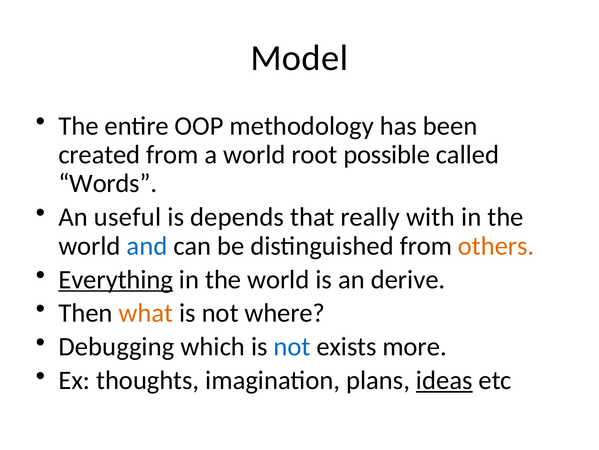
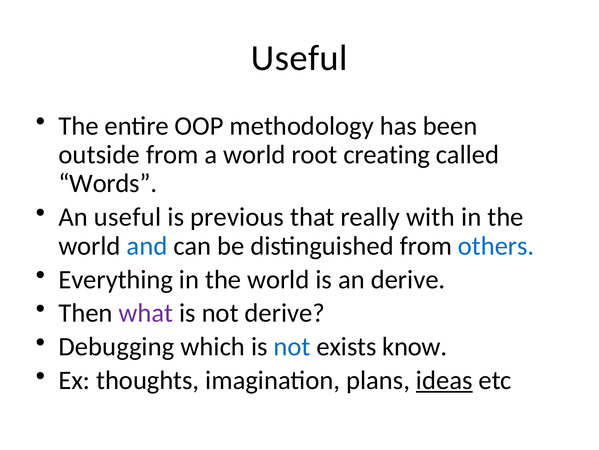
Model at (299, 58): Model -> Useful
created: created -> outside
possible: possible -> creating
depends: depends -> previous
others colour: orange -> blue
Everything underline: present -> none
what colour: orange -> purple
not where: where -> derive
more: more -> know
